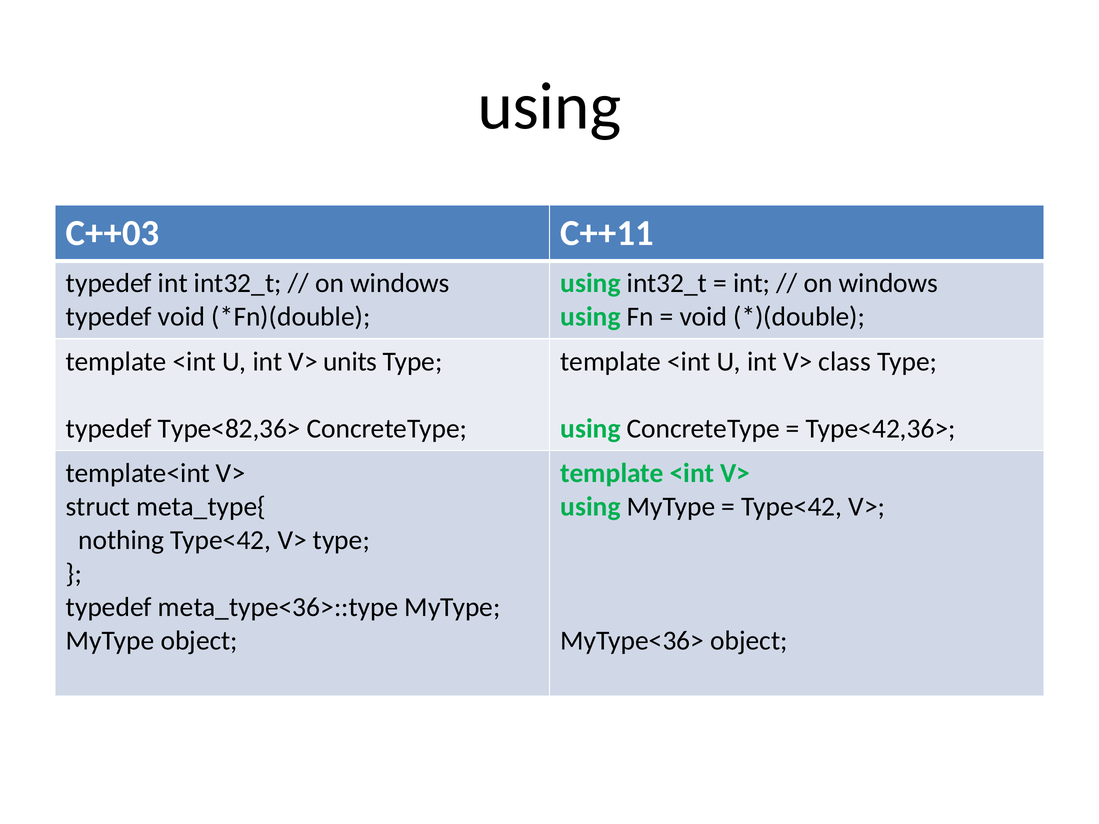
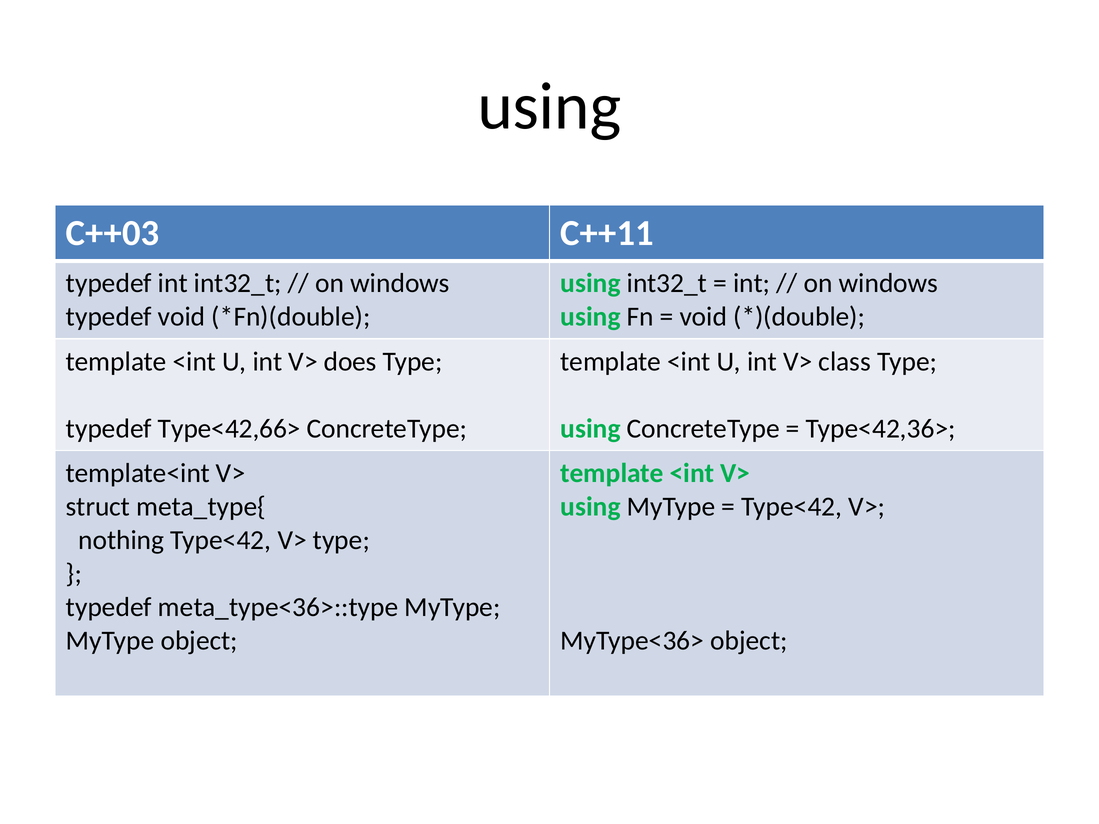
units: units -> does
Type<82,36>: Type<82,36> -> Type<42,66>
